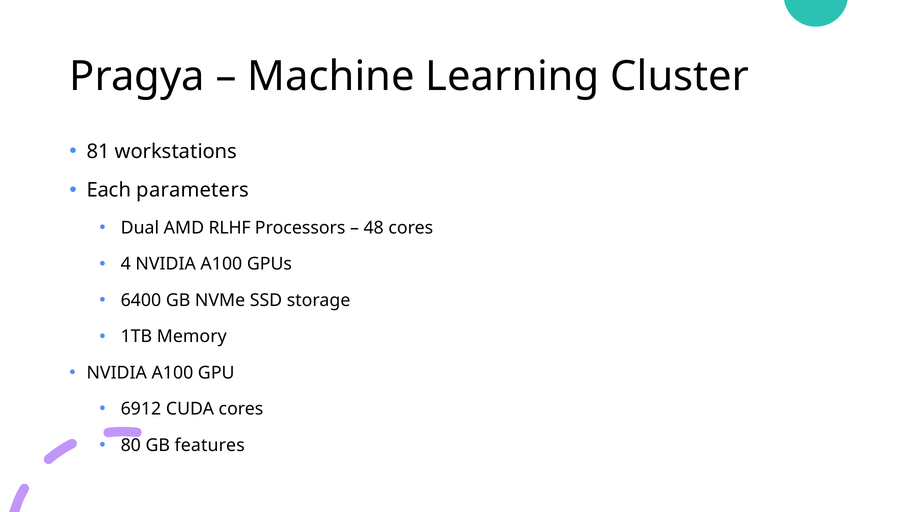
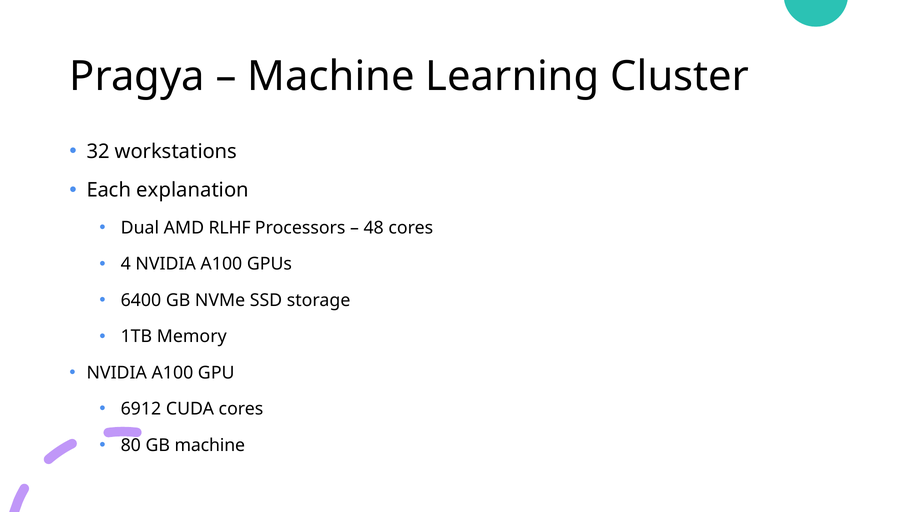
81: 81 -> 32
parameters: parameters -> explanation
GB features: features -> machine
